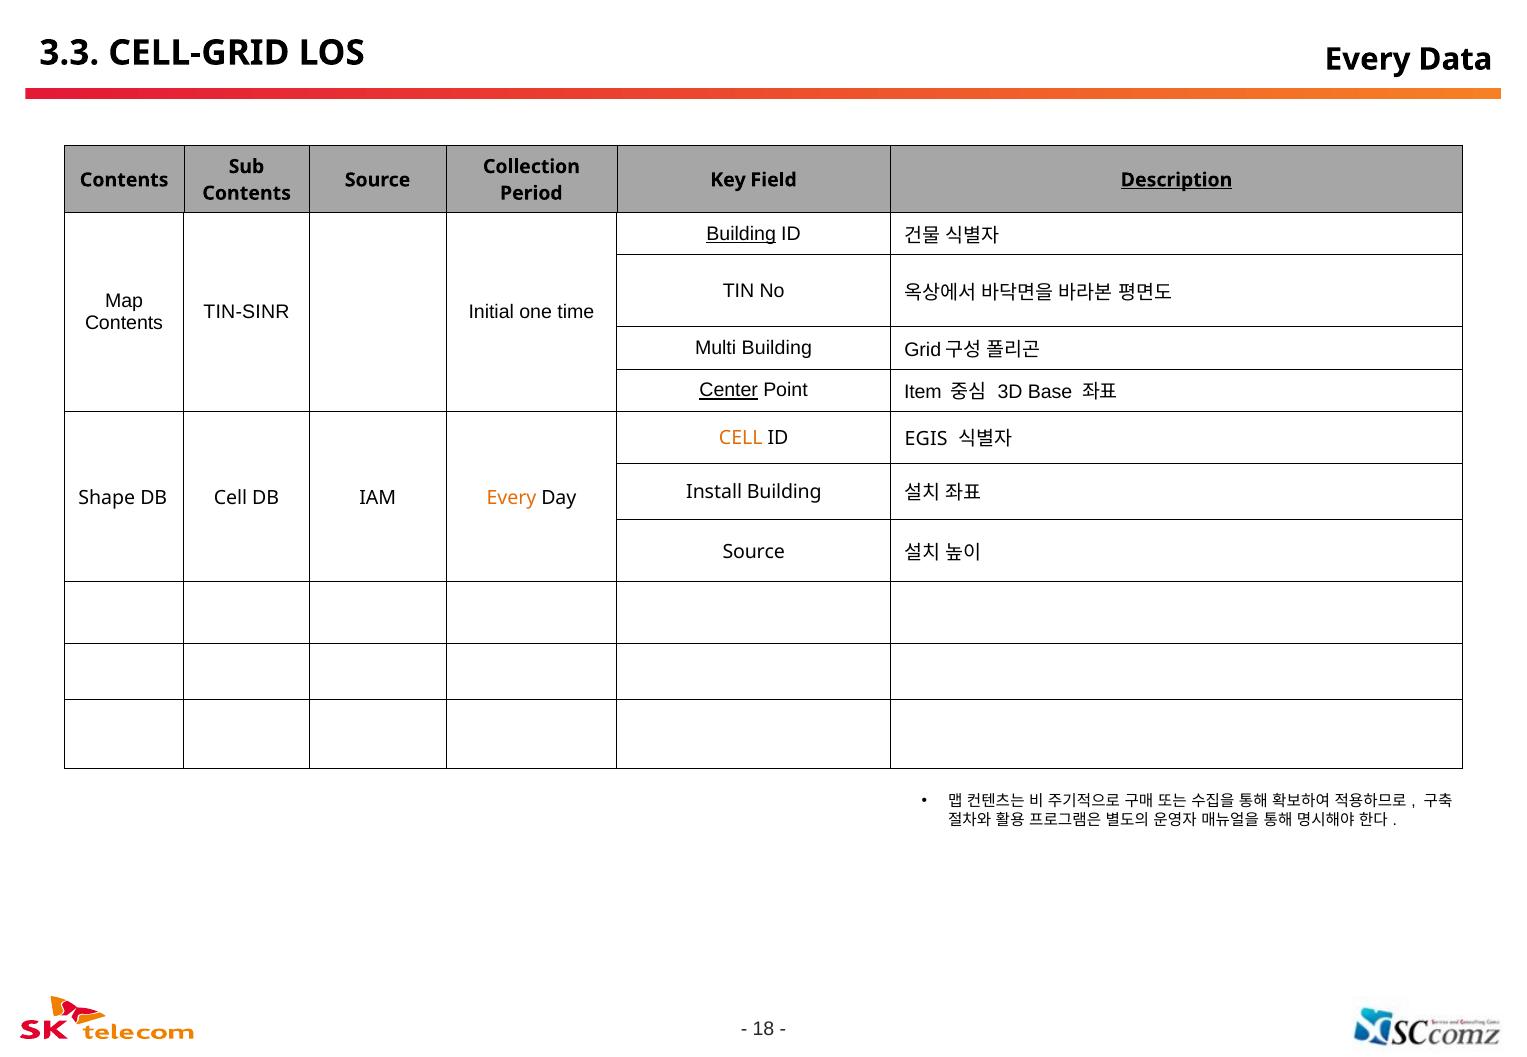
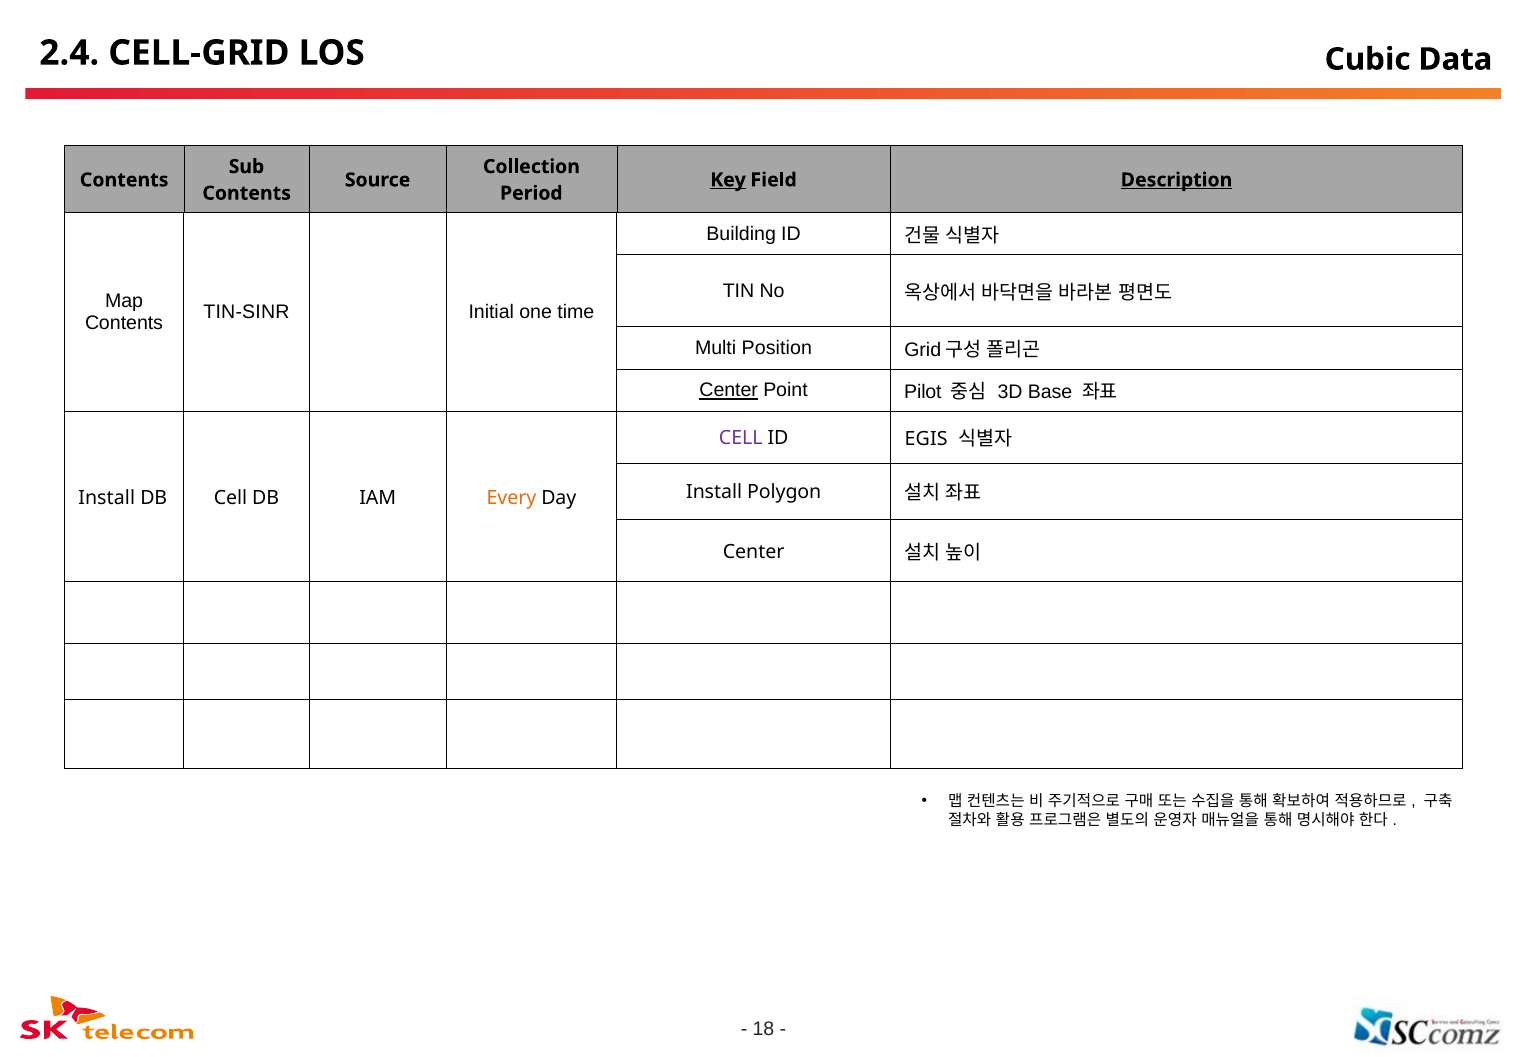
3.3: 3.3 -> 2.4
Every at (1368, 59): Every -> Cubic
Key underline: none -> present
Building at (741, 234) underline: present -> none
Multi Building: Building -> Position
Item: Item -> Pilot
CELL at (741, 439) colour: orange -> purple
Install Building: Building -> Polygon
Shape at (107, 498): Shape -> Install
Source at (754, 552): Source -> Center
